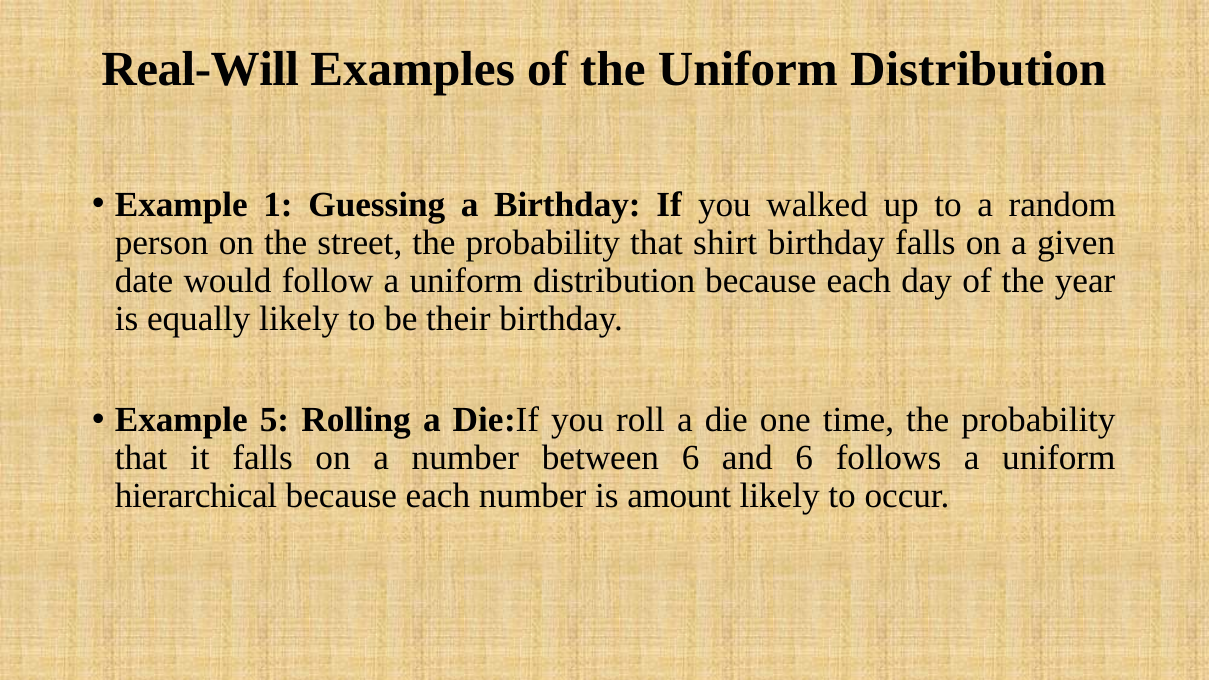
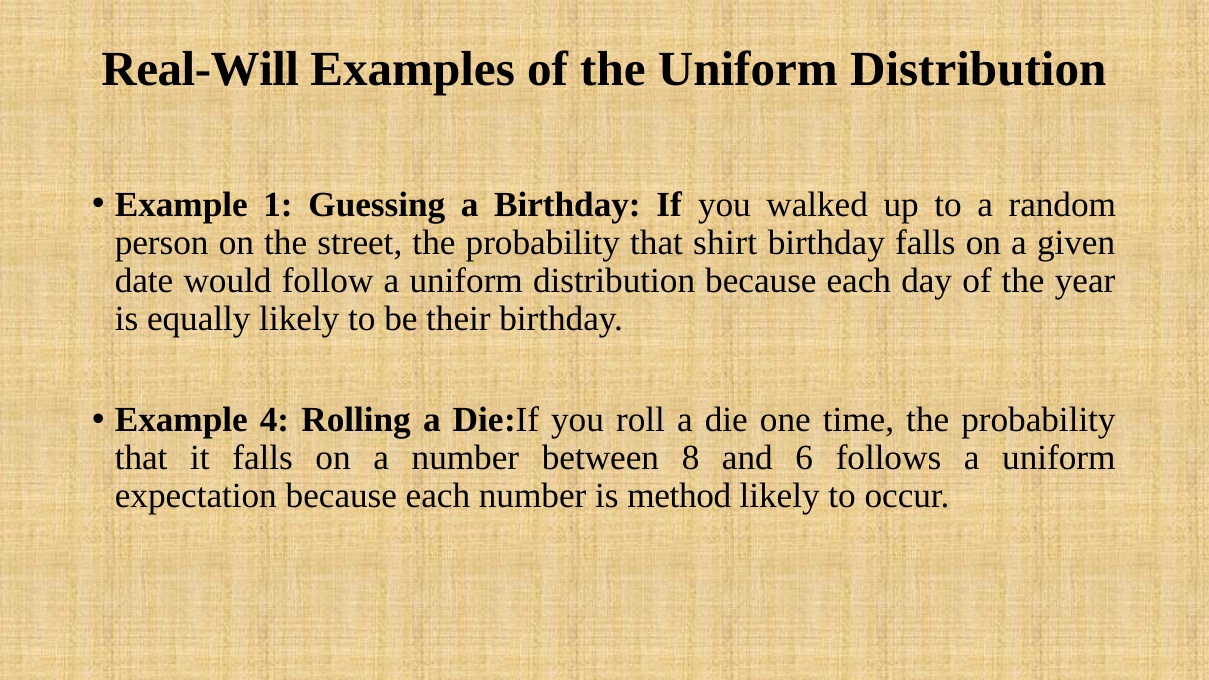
5: 5 -> 4
between 6: 6 -> 8
hierarchical: hierarchical -> expectation
amount: amount -> method
